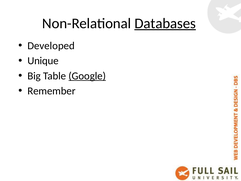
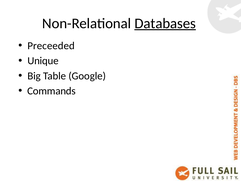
Developed: Developed -> Preceeded
Google underline: present -> none
Remember: Remember -> Commands
